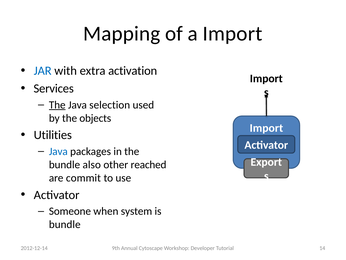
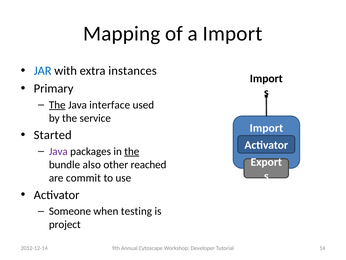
activation: activation -> instances
Services: Services -> Primary
selection: selection -> interface
objects: objects -> service
Utilities: Utilities -> Started
Java at (58, 151) colour: blue -> purple
the at (132, 151) underline: none -> present
system: system -> testing
bundle at (65, 224): bundle -> project
